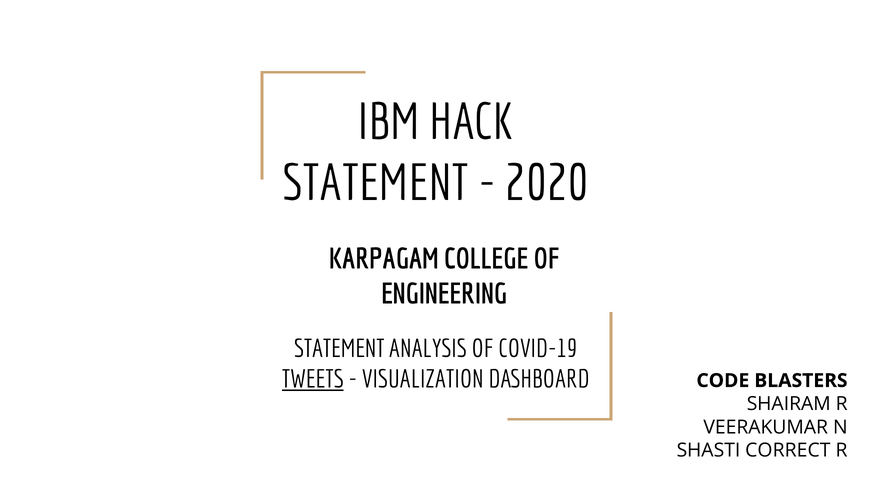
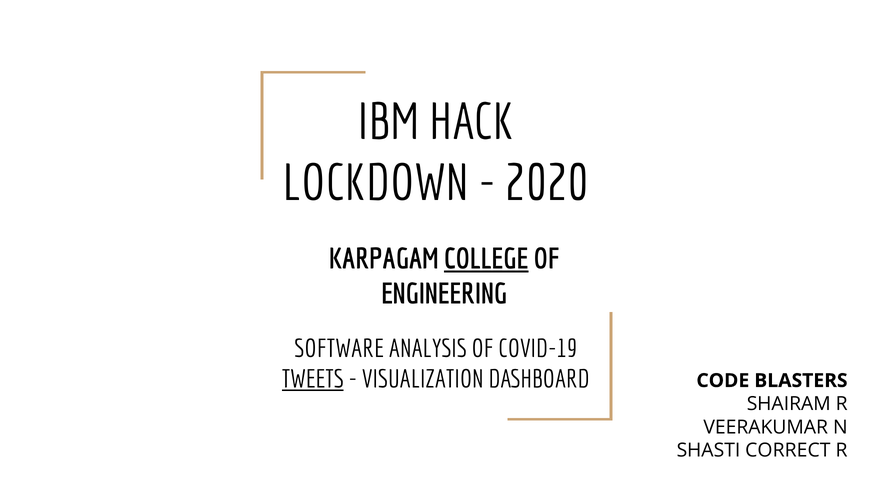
STATEMENT at (376, 183): STATEMENT -> LOCKDOWN
COLLEGE underline: none -> present
STATEMENT at (339, 349): STATEMENT -> SOFTWARE
